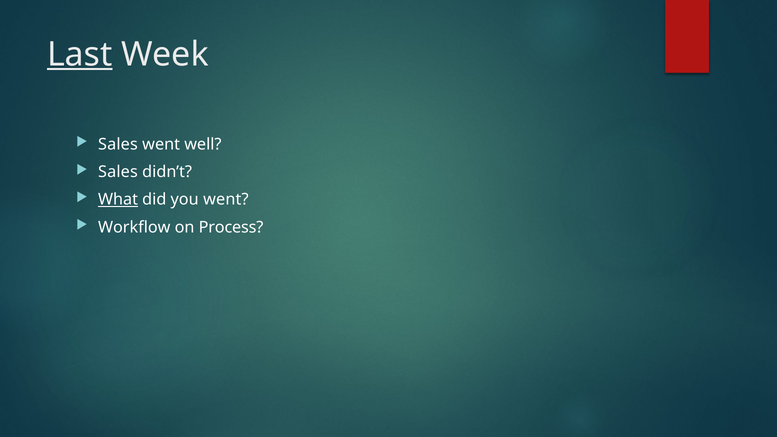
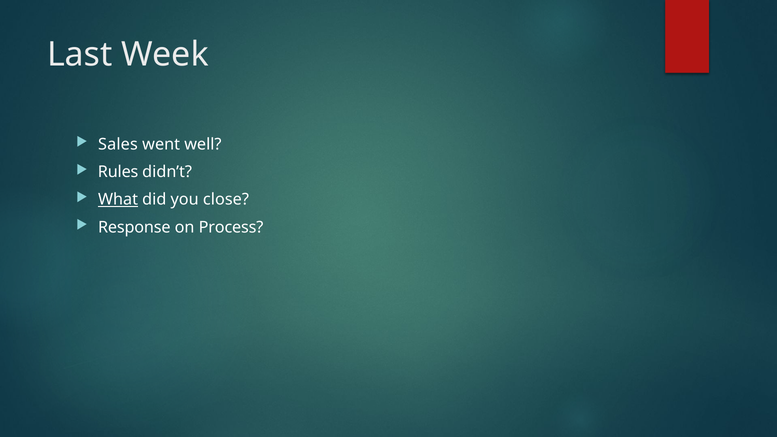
Last underline: present -> none
Sales at (118, 172): Sales -> Rules
you went: went -> close
Workflow: Workflow -> Response
